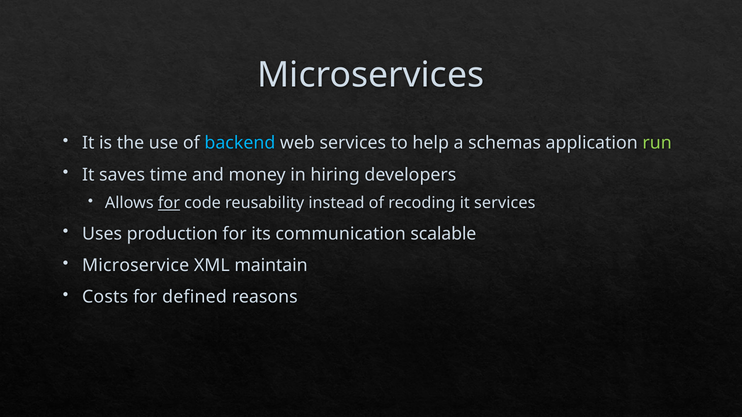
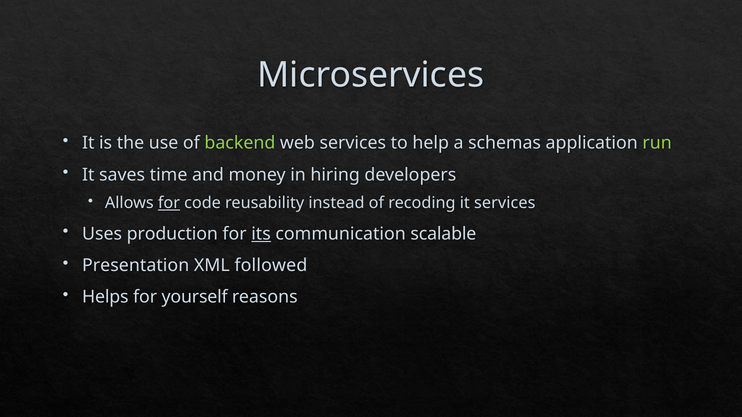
backend colour: light blue -> light green
its underline: none -> present
Microservice: Microservice -> Presentation
maintain: maintain -> followed
Costs: Costs -> Helps
defined: defined -> yourself
